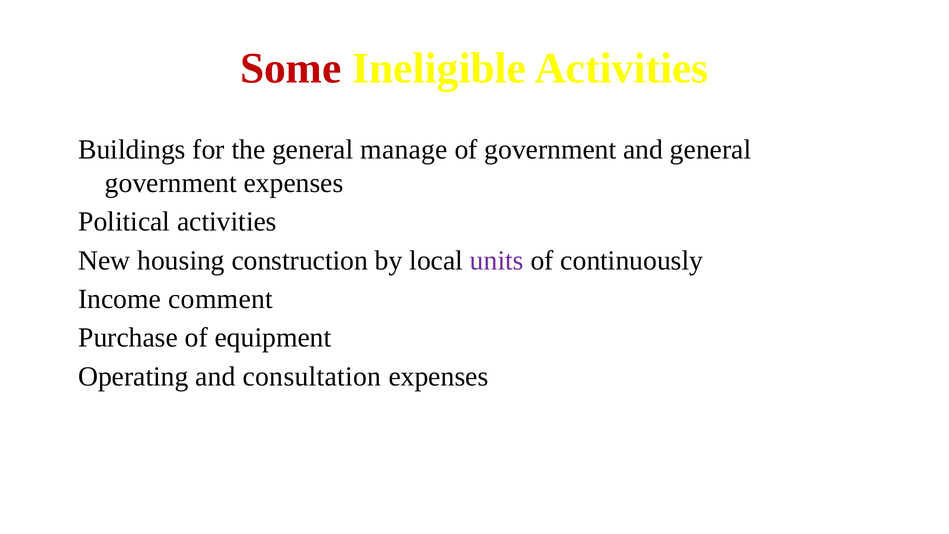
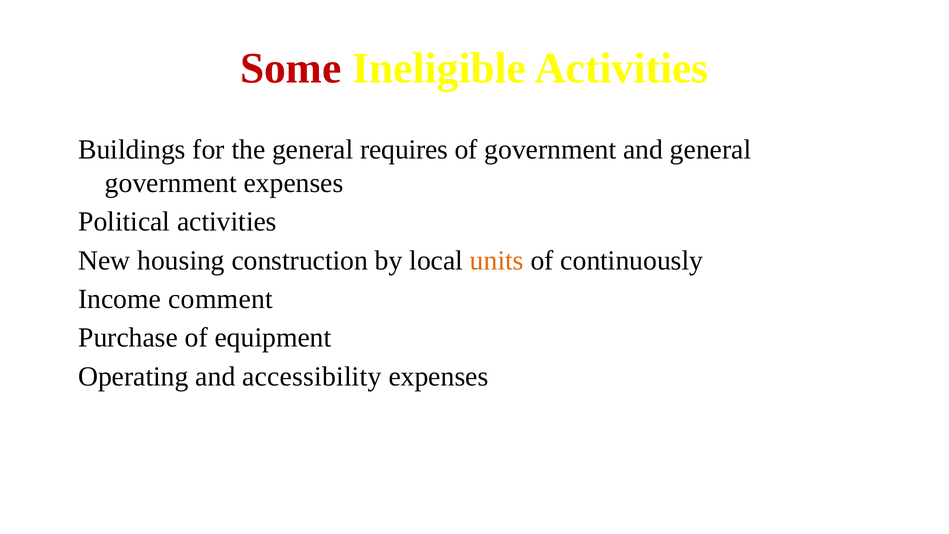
manage: manage -> requires
units colour: purple -> orange
consultation: consultation -> accessibility
